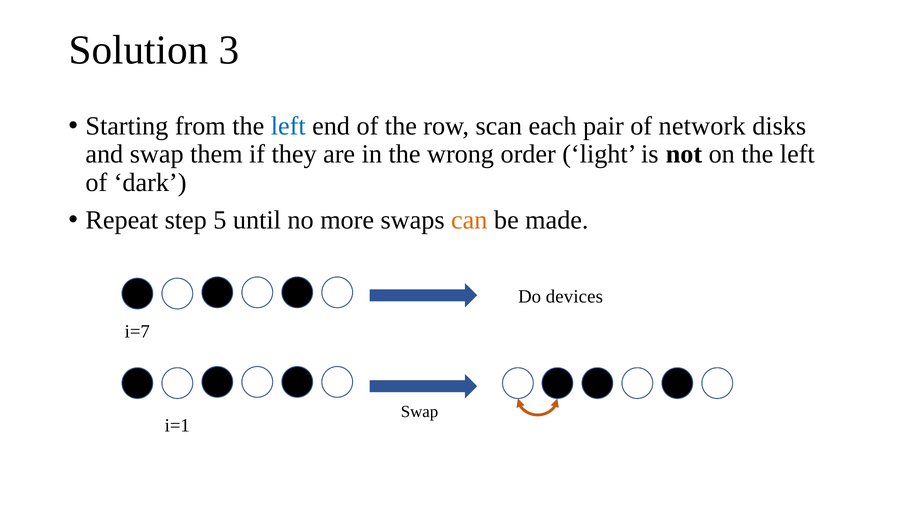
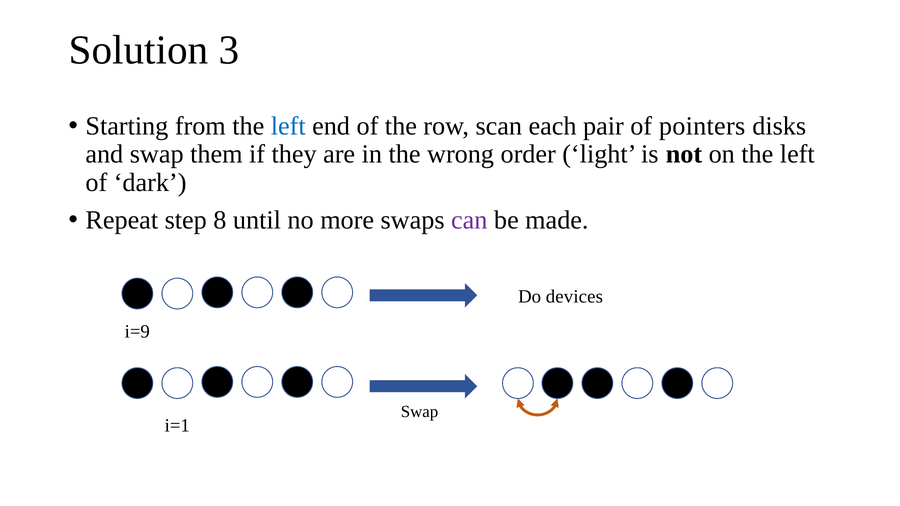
network: network -> pointers
5: 5 -> 8
can colour: orange -> purple
i=7: i=7 -> i=9
